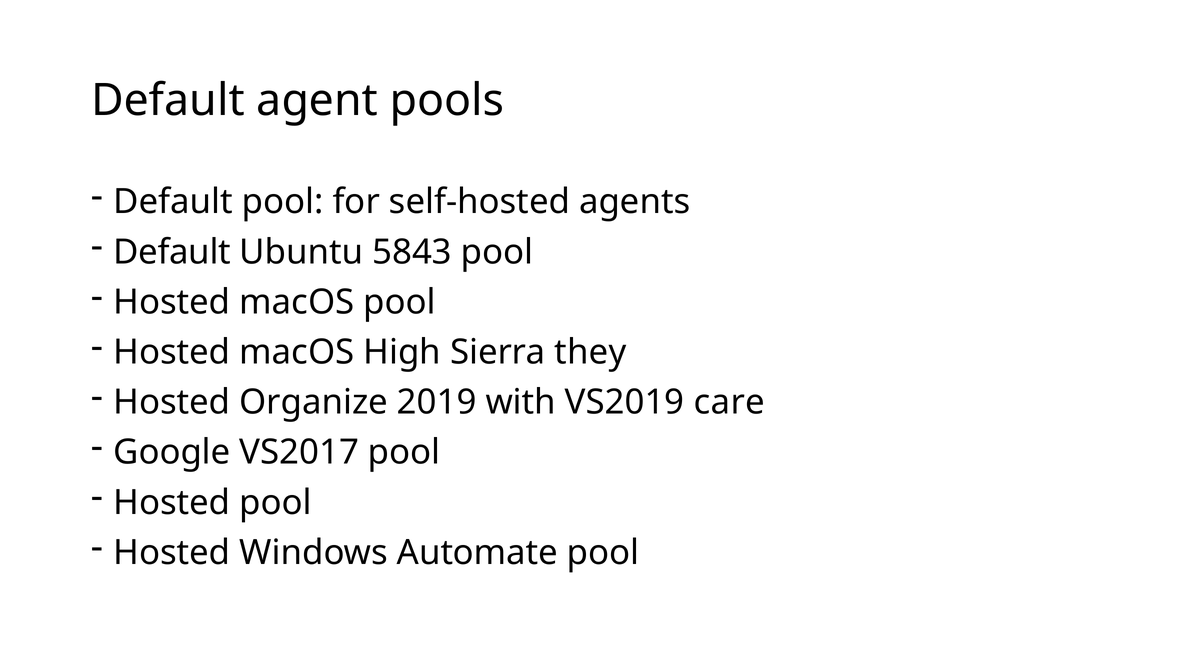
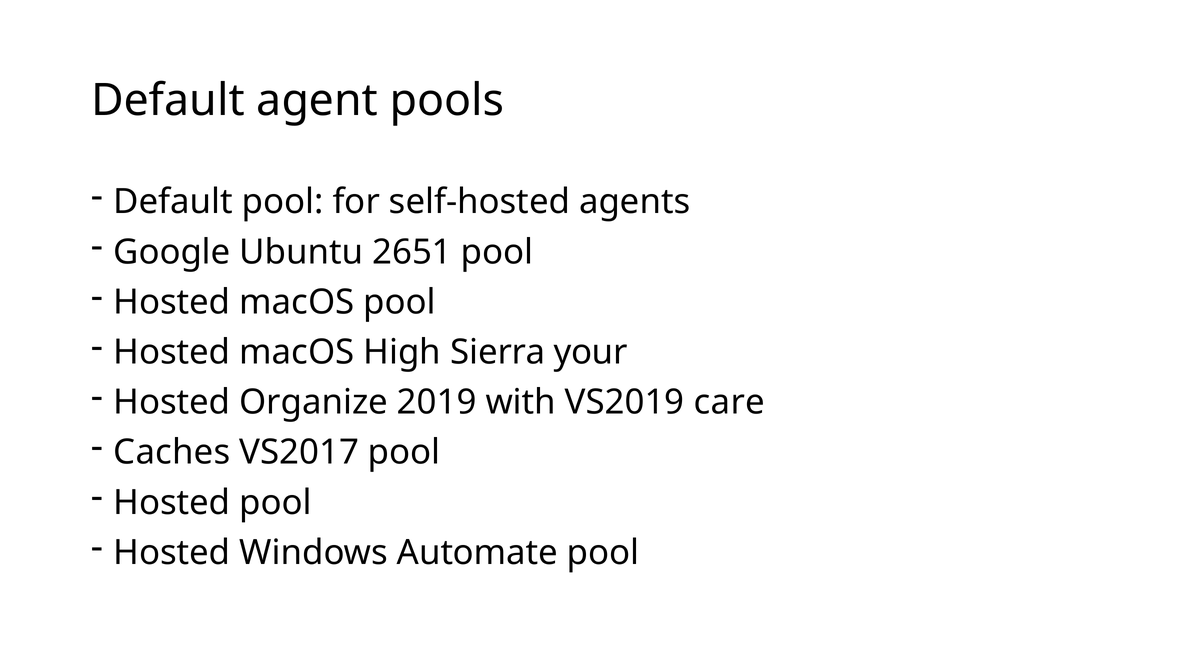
Default at (172, 252): Default -> Google
5843: 5843 -> 2651
they: they -> your
Google: Google -> Caches
